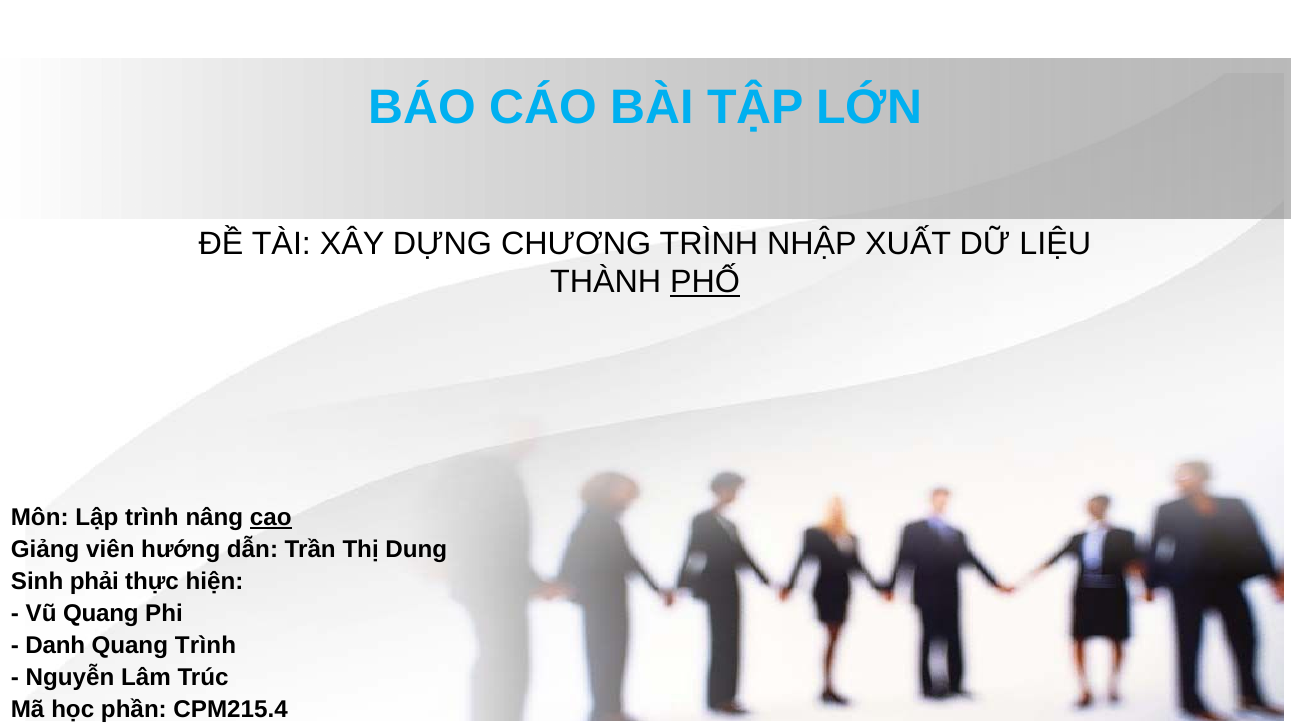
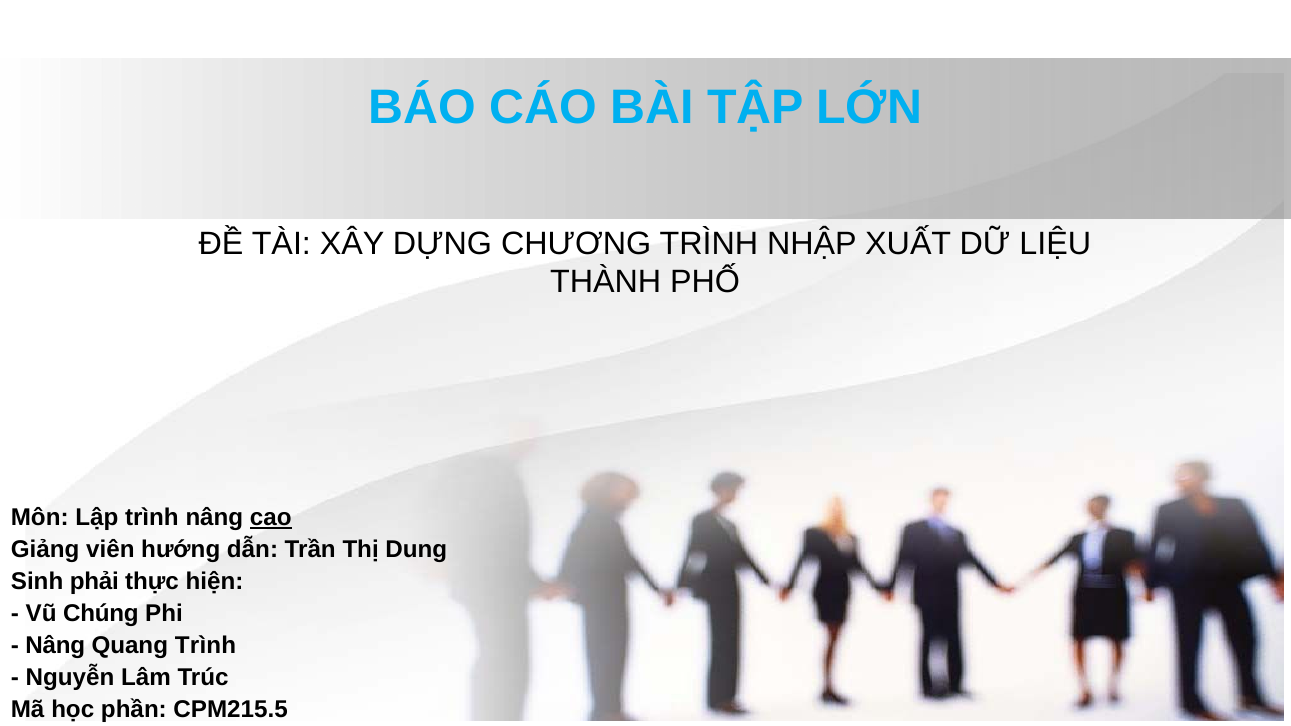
PHỐ underline: present -> none
Vũ Quang: Quang -> Chúng
Danh at (55, 646): Danh -> Nâng
CPM215.4: CPM215.4 -> CPM215.5
